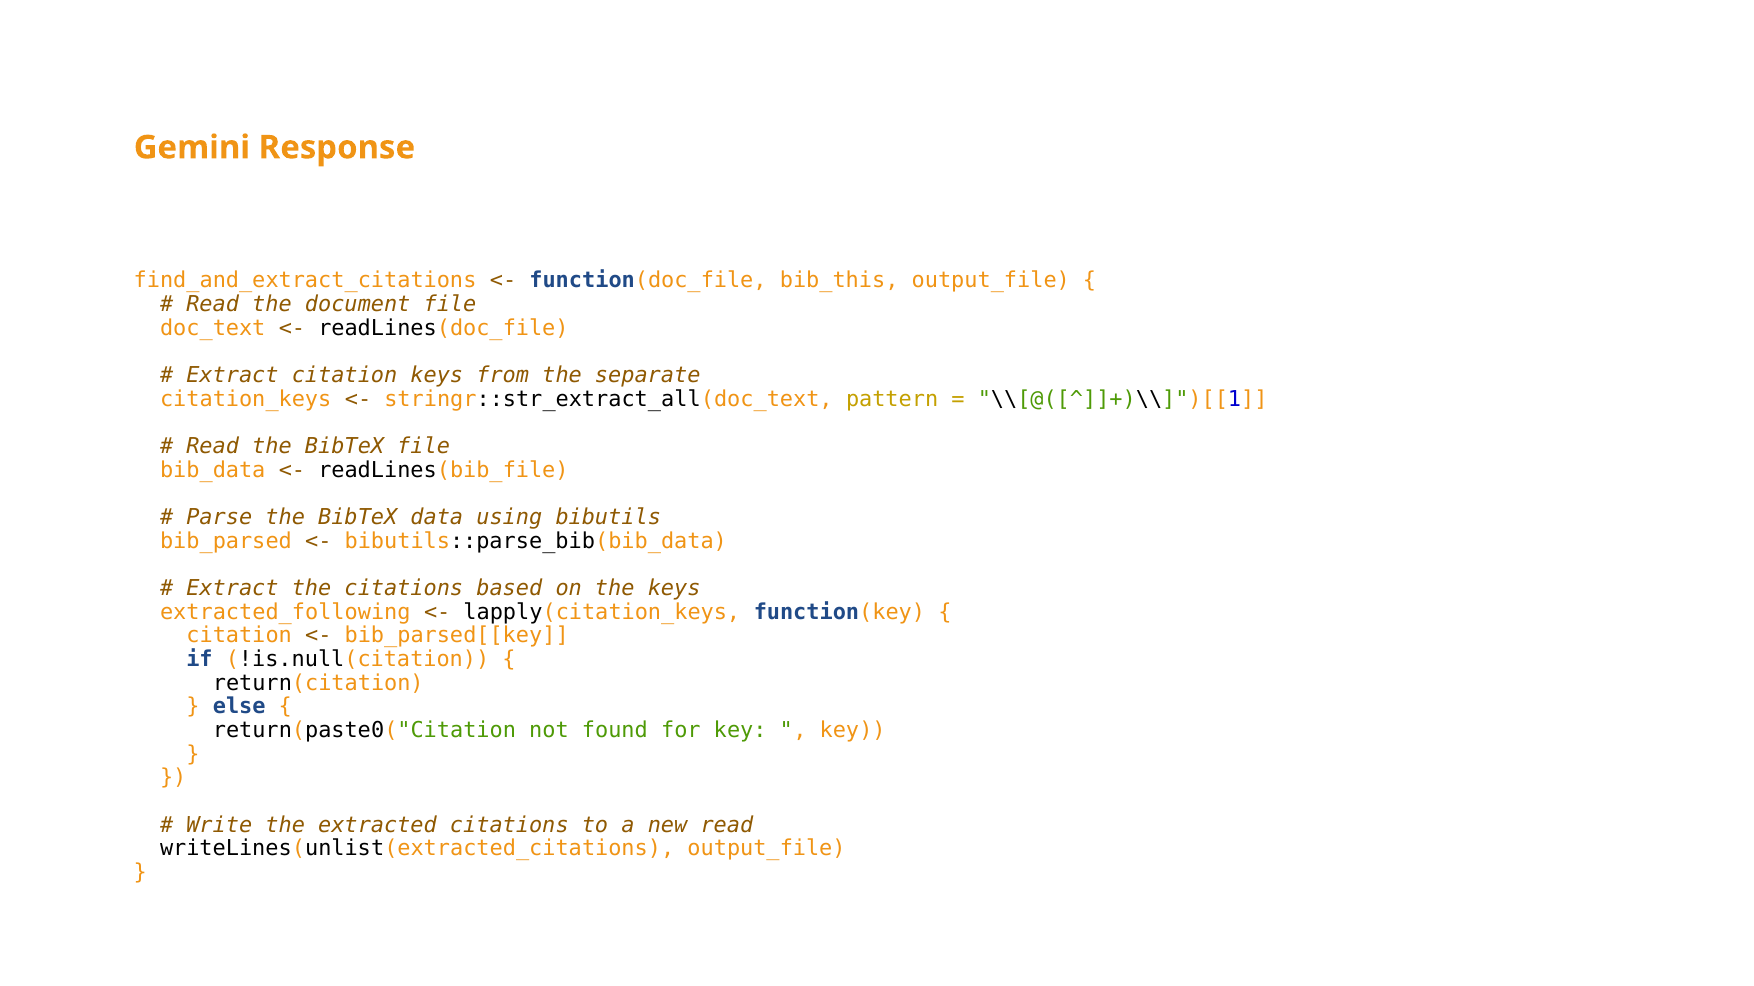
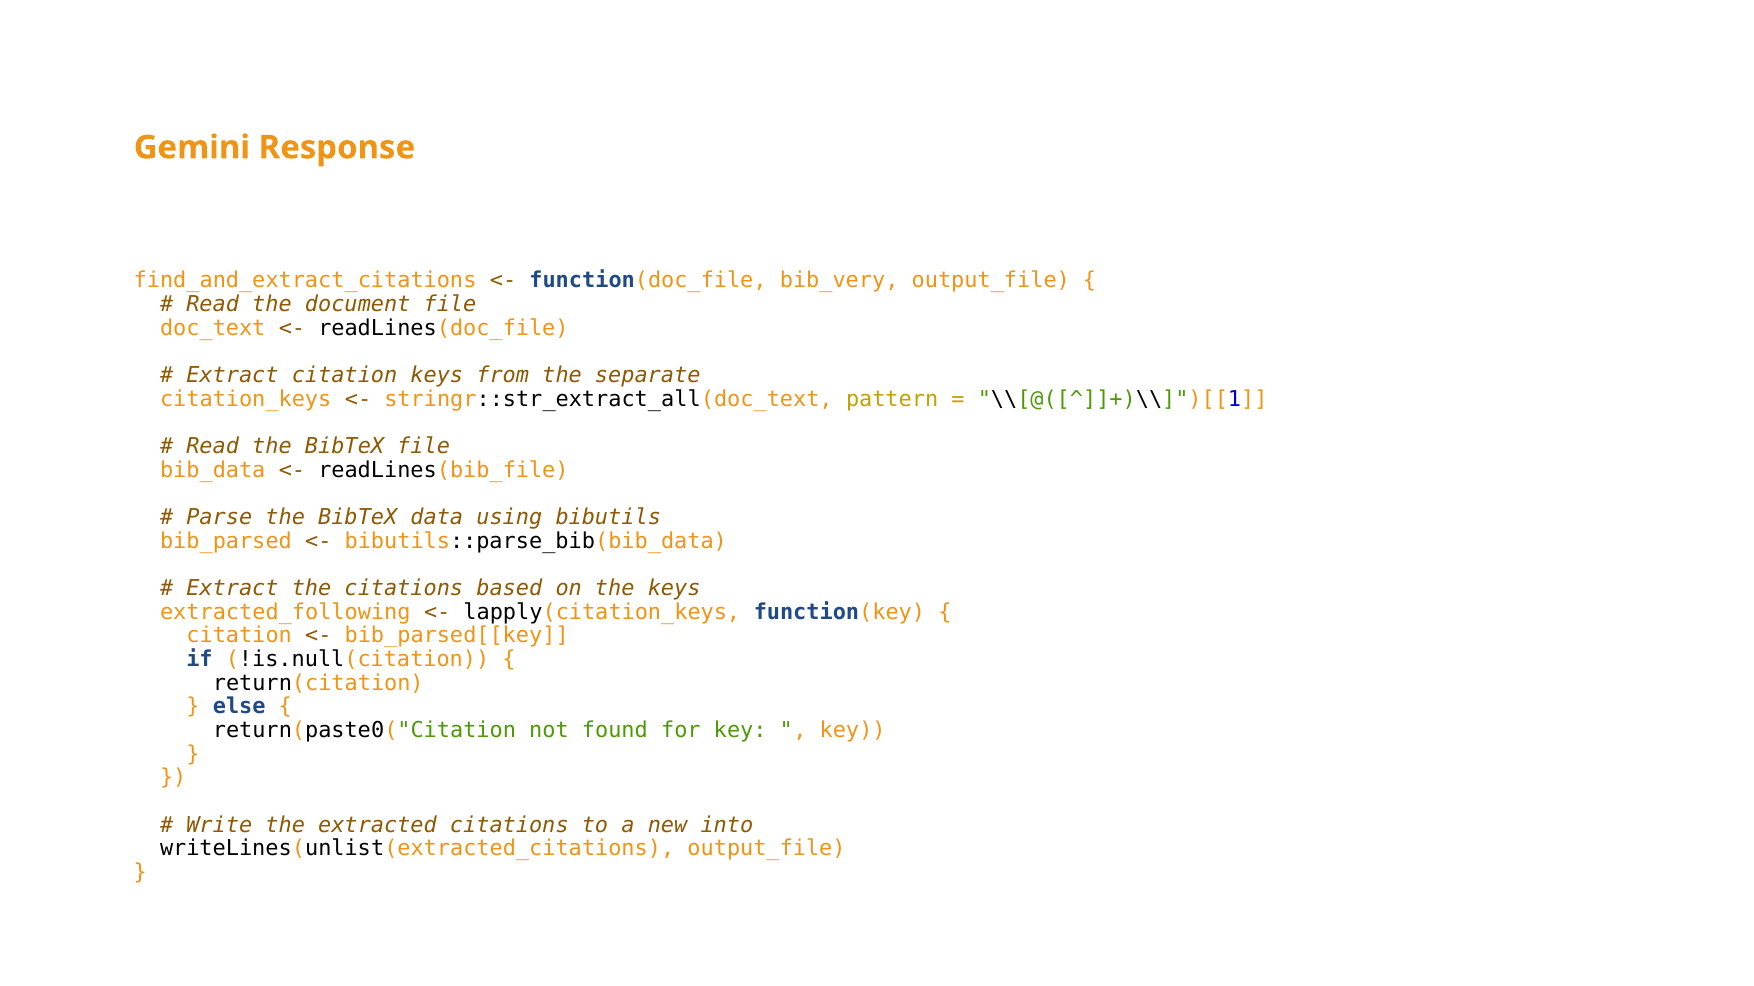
bib_this: bib_this -> bib_very
new read: read -> into
